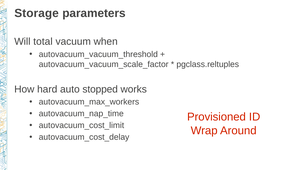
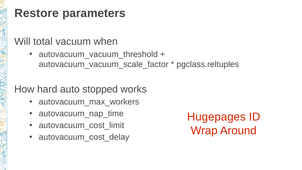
Storage: Storage -> Restore
Provisioned: Provisioned -> Hugepages
